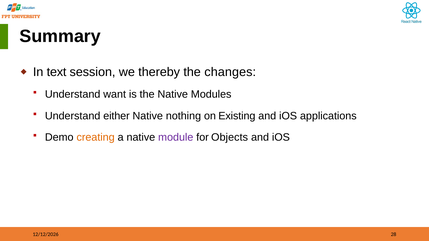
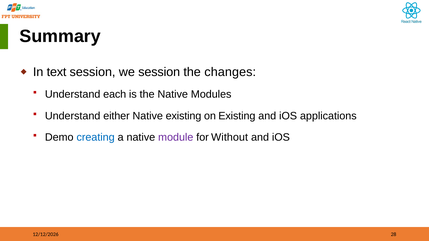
we thereby: thereby -> session
want: want -> each
Native nothing: nothing -> existing
creating colour: orange -> blue
Objects: Objects -> Without
